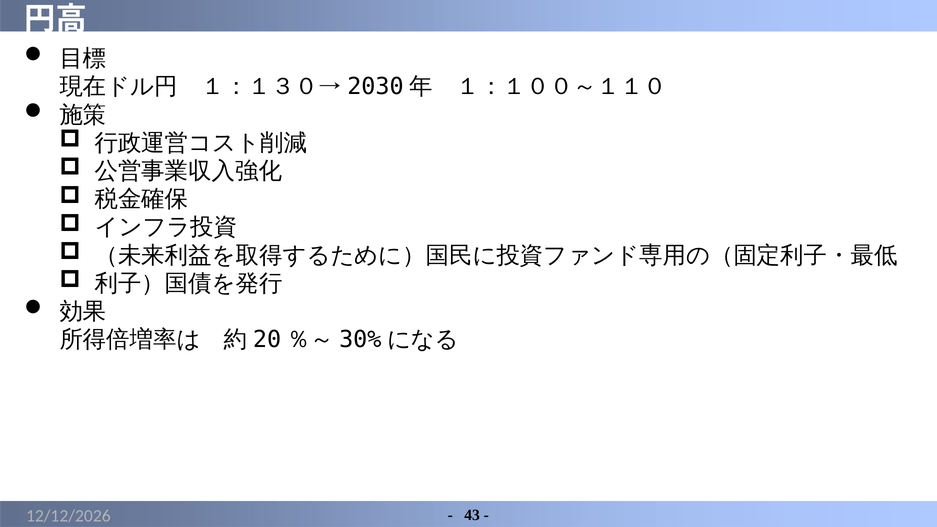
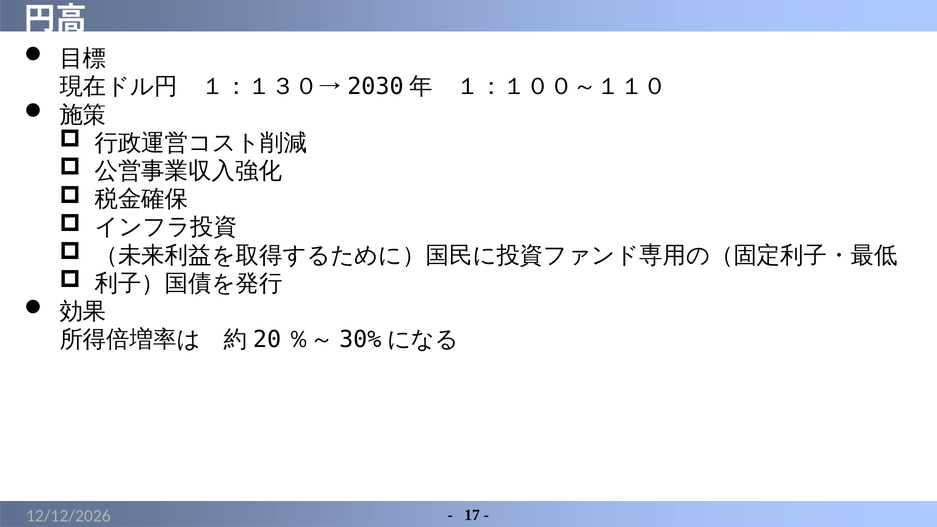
43: 43 -> 17
